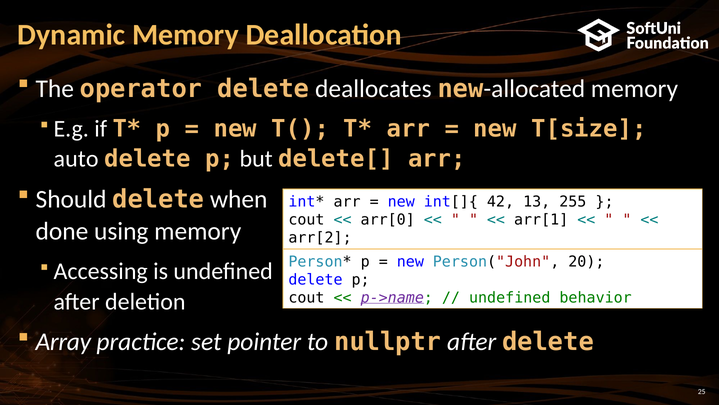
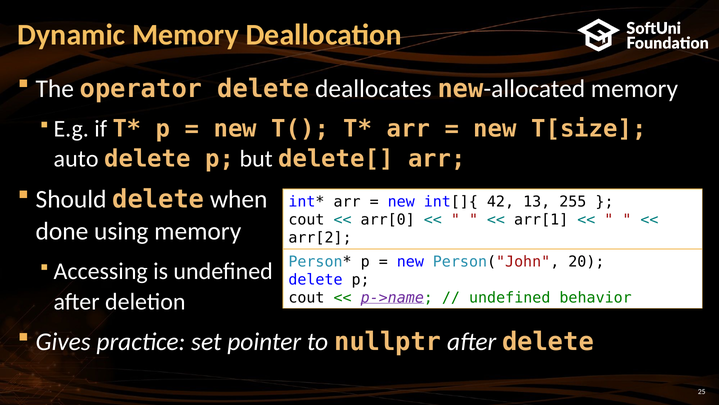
Array: Array -> Gives
